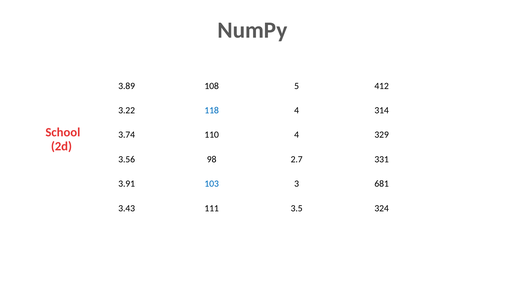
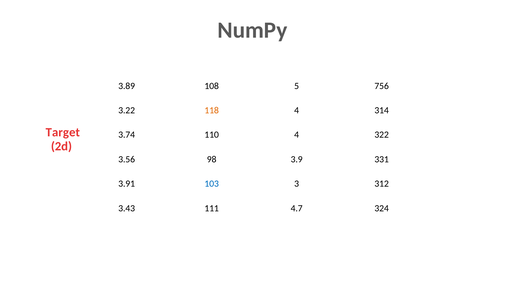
412: 412 -> 756
118 colour: blue -> orange
School: School -> Target
329: 329 -> 322
2.7: 2.7 -> 3.9
681: 681 -> 312
3.5: 3.5 -> 4.7
